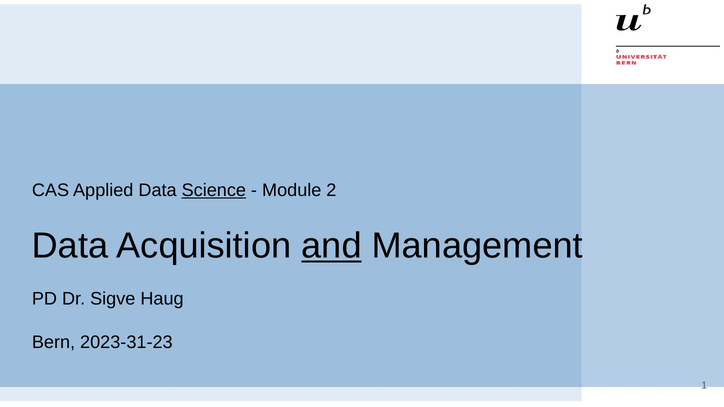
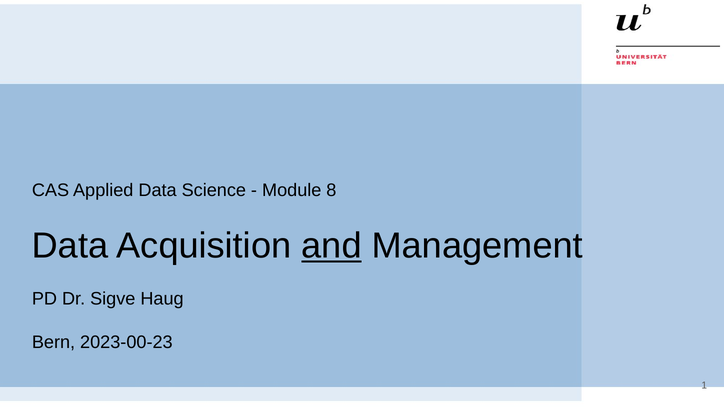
Science underline: present -> none
2: 2 -> 8
2023-31-23: 2023-31-23 -> 2023-00-23
